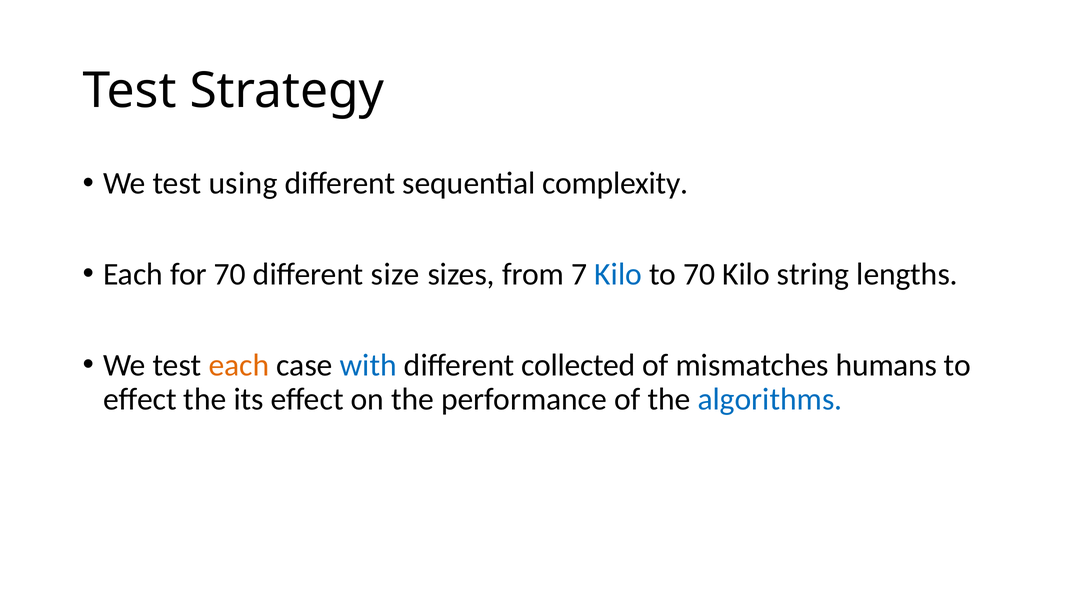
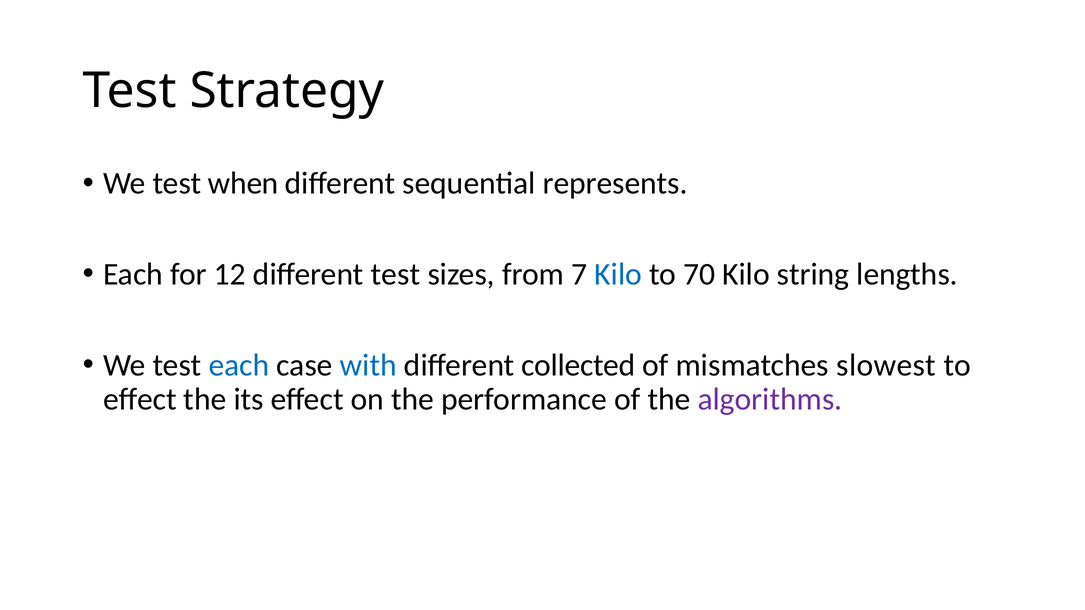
using: using -> when
complexity: complexity -> represents
for 70: 70 -> 12
different size: size -> test
each at (239, 365) colour: orange -> blue
humans: humans -> slowest
algorithms colour: blue -> purple
